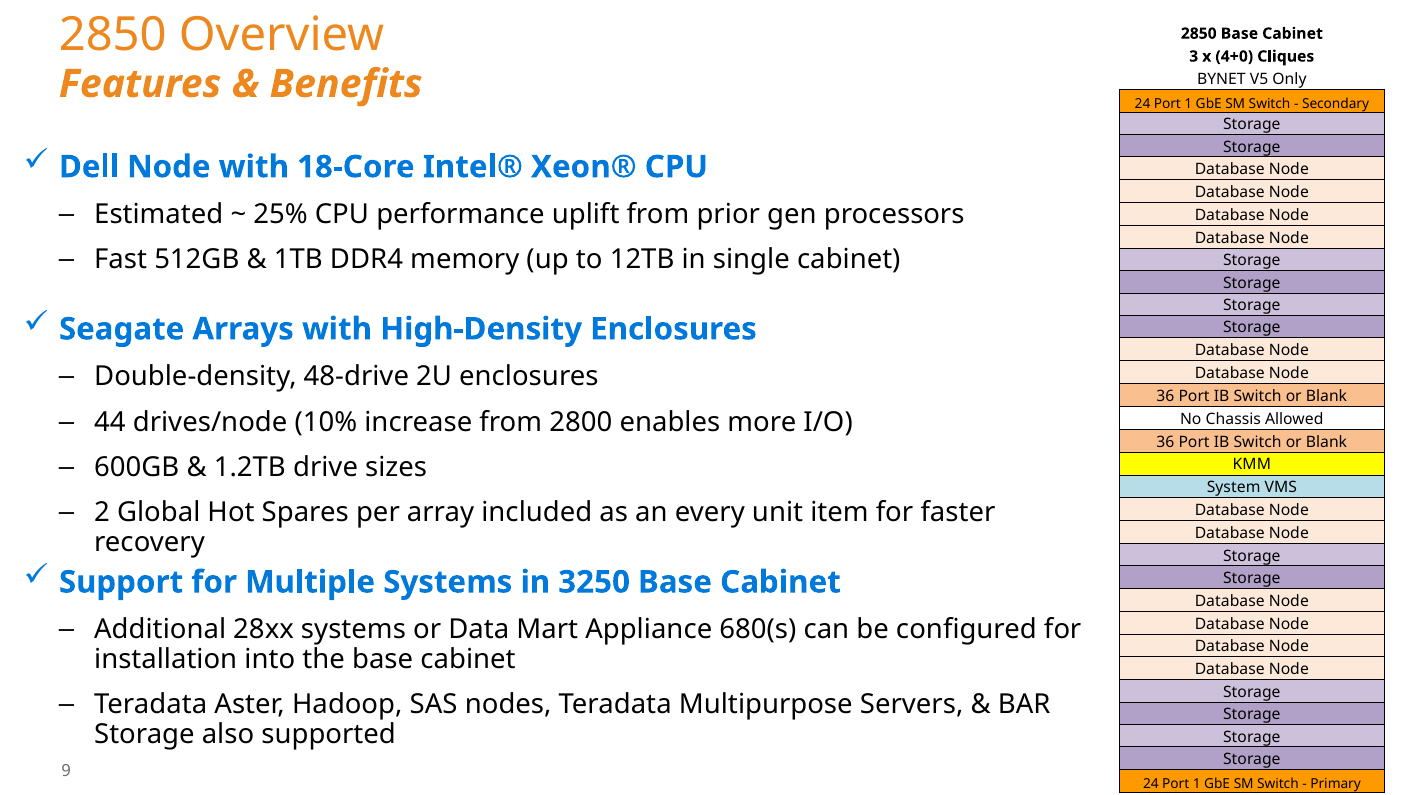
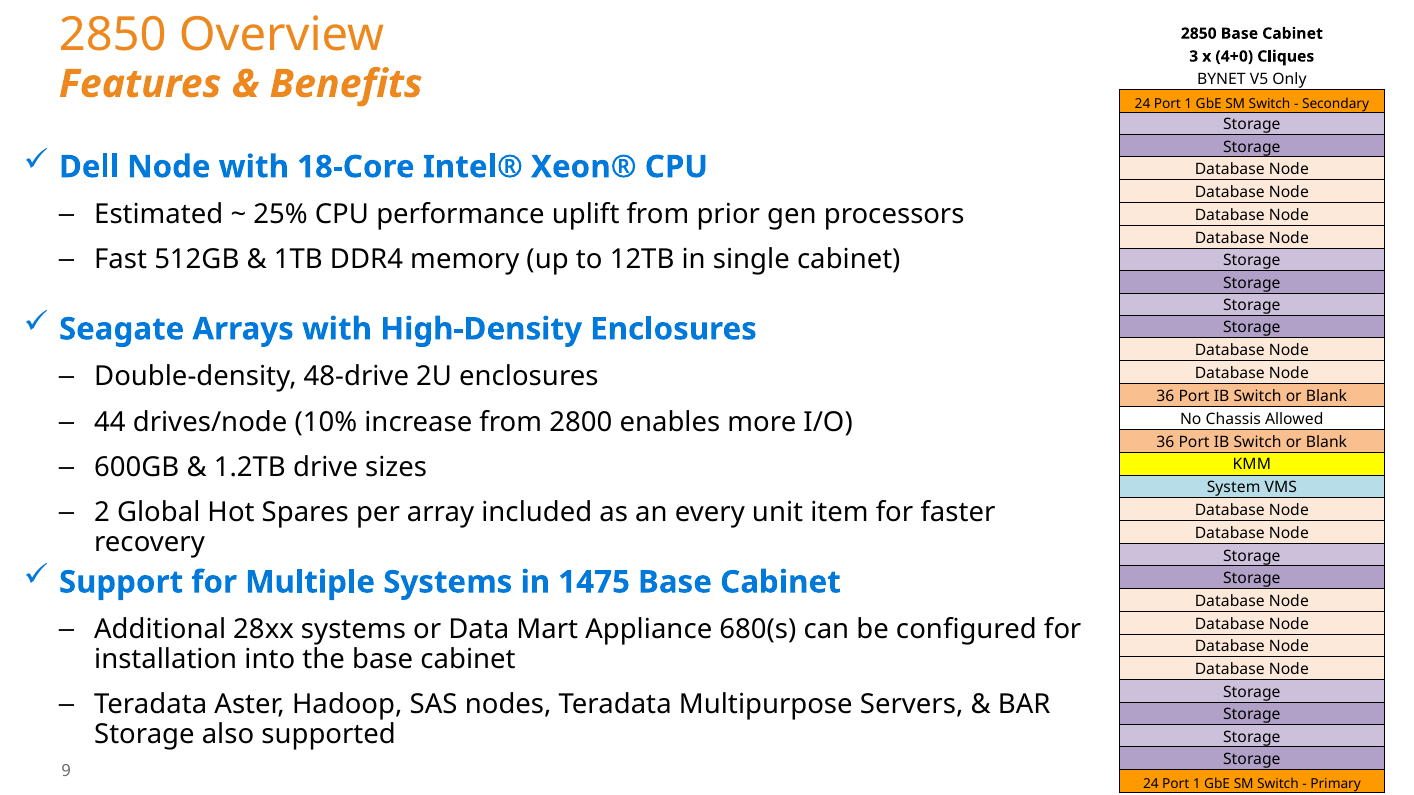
3250: 3250 -> 1475
